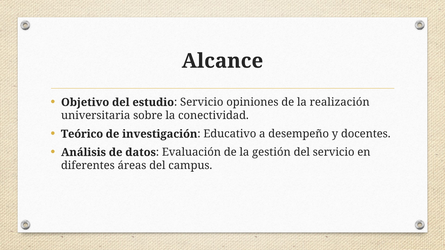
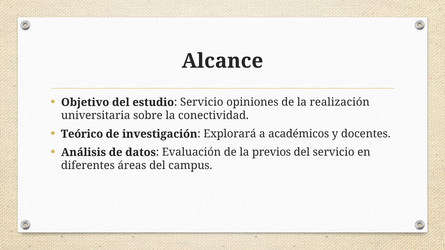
Educativo: Educativo -> Explorará
desempeño: desempeño -> académicos
gestión: gestión -> previos
